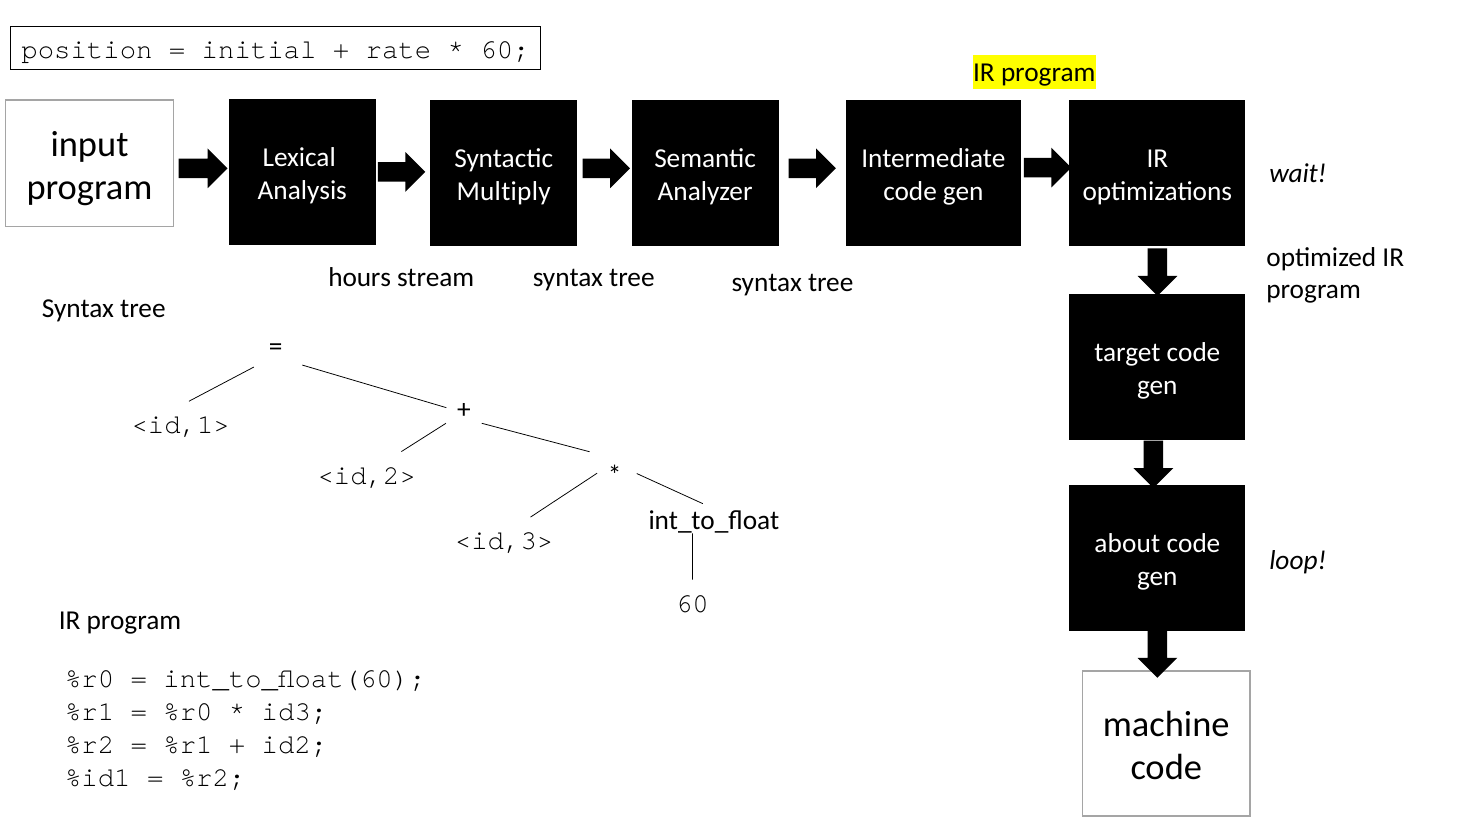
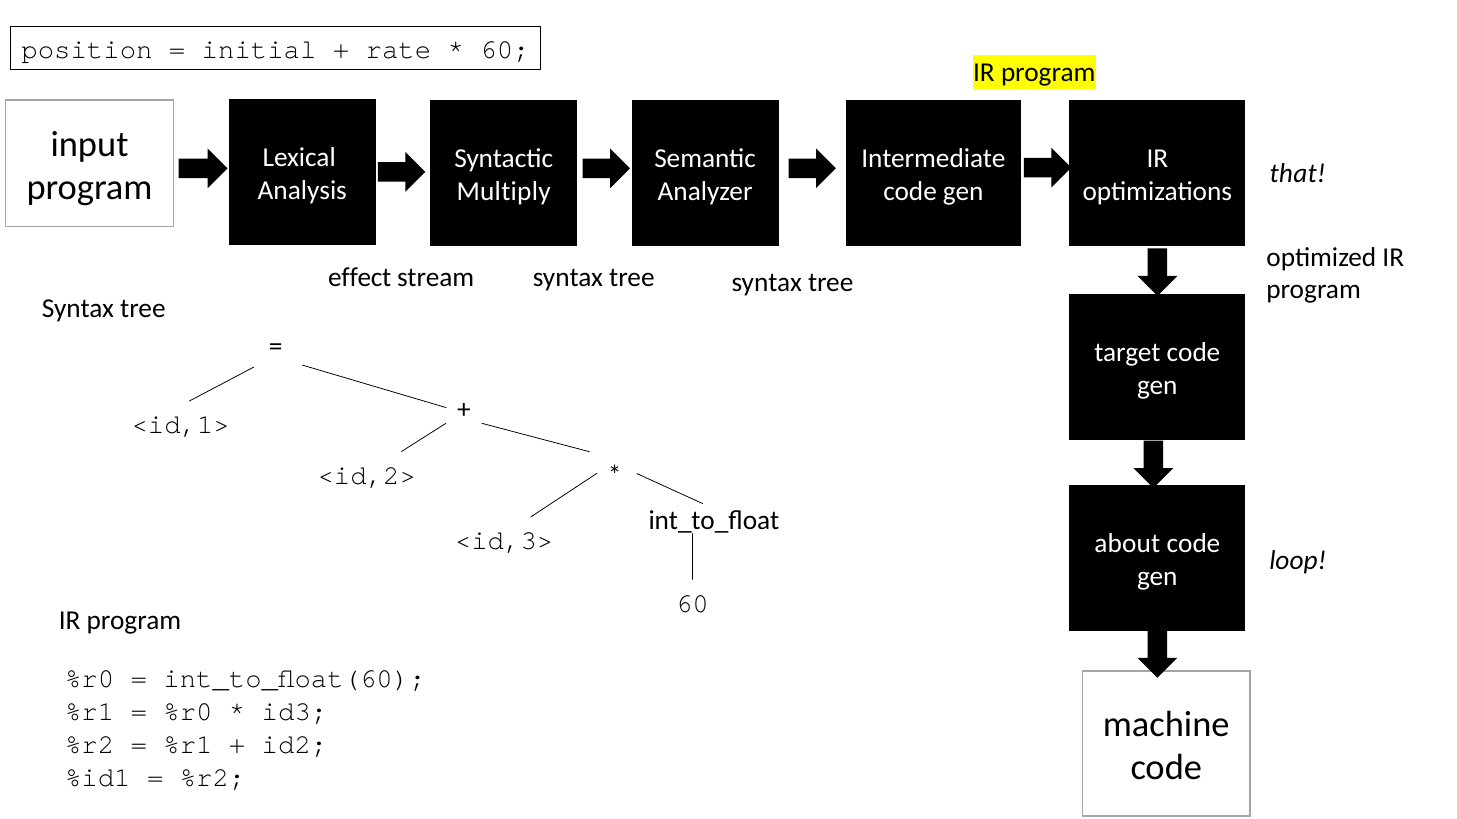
wait: wait -> that
hours: hours -> effect
